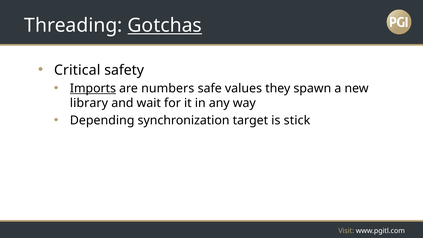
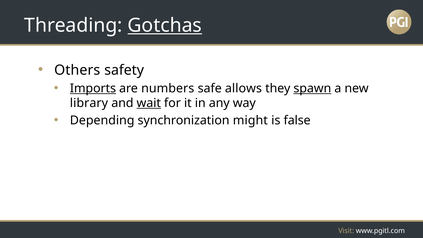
Critical: Critical -> Others
values: values -> allows
spawn underline: none -> present
wait underline: none -> present
target: target -> might
stick: stick -> false
